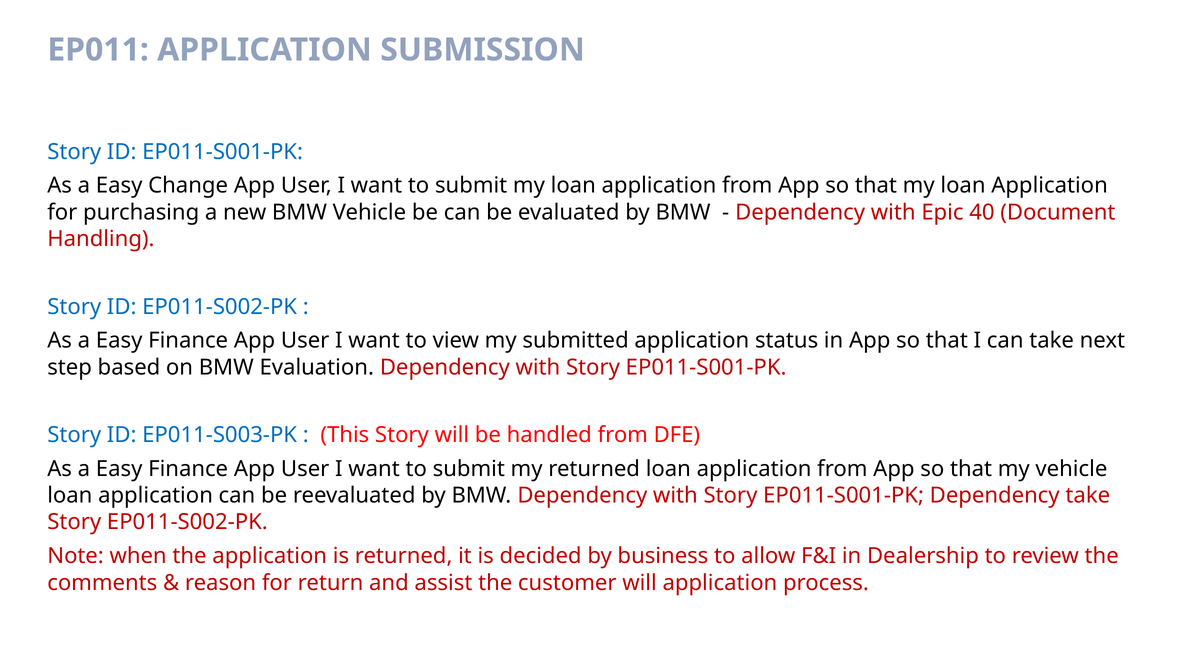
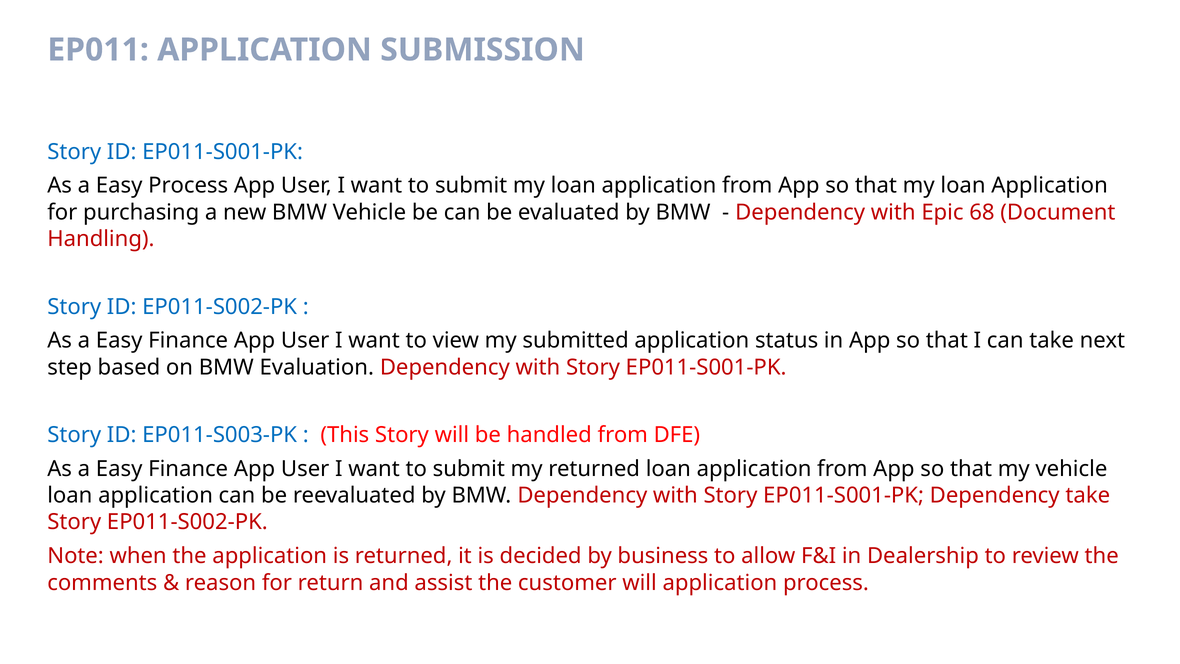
Easy Change: Change -> Process
40: 40 -> 68
